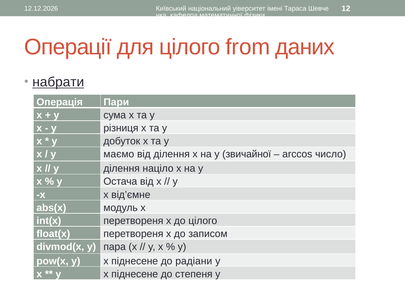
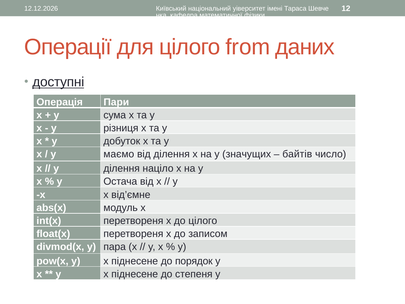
набрати: набрати -> доступні
звичайної: звичайної -> значущих
arccos: arccos -> байтів
радіани: радіани -> порядок
